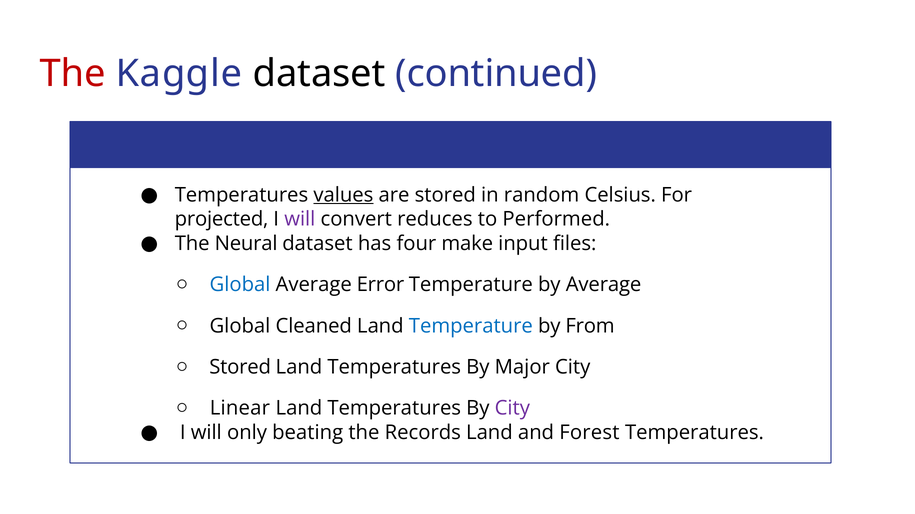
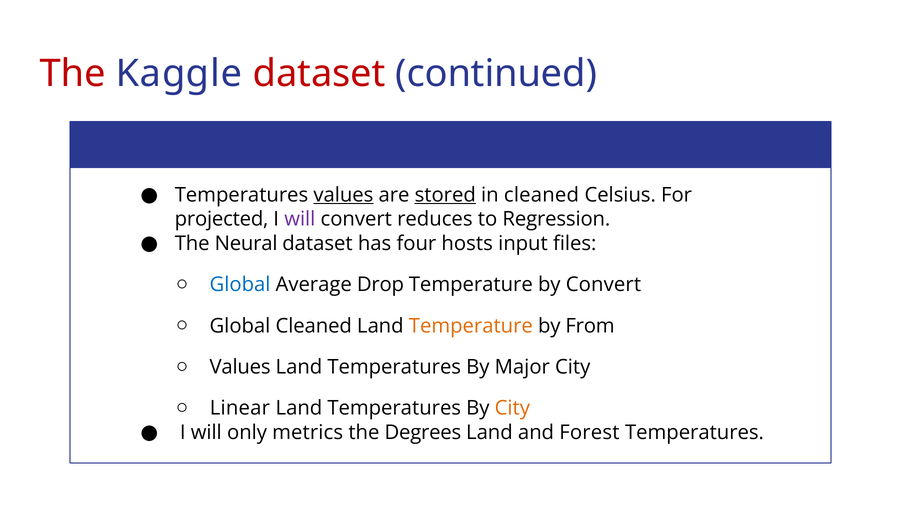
dataset at (319, 74) colour: black -> red
stored at (445, 195) underline: none -> present
in random: random -> cleaned
Performed: Performed -> Regression
make: make -> hosts
Error: Error -> Drop
by Average: Average -> Convert
Temperature at (471, 326) colour: blue -> orange
Stored at (240, 368): Stored -> Values
City at (512, 409) colour: purple -> orange
beating: beating -> metrics
Records: Records -> Degrees
